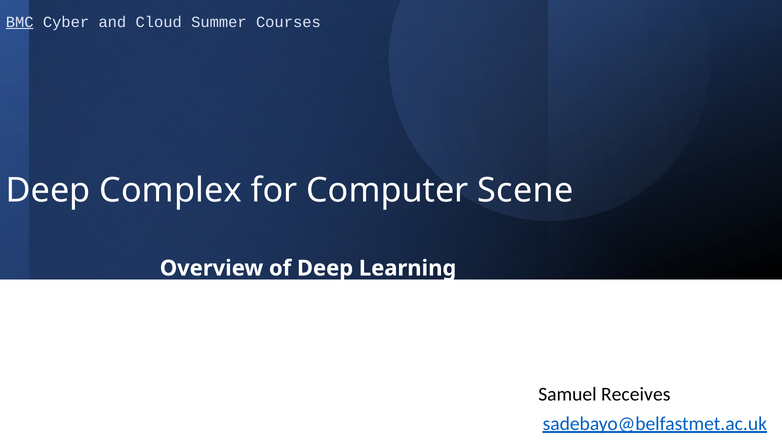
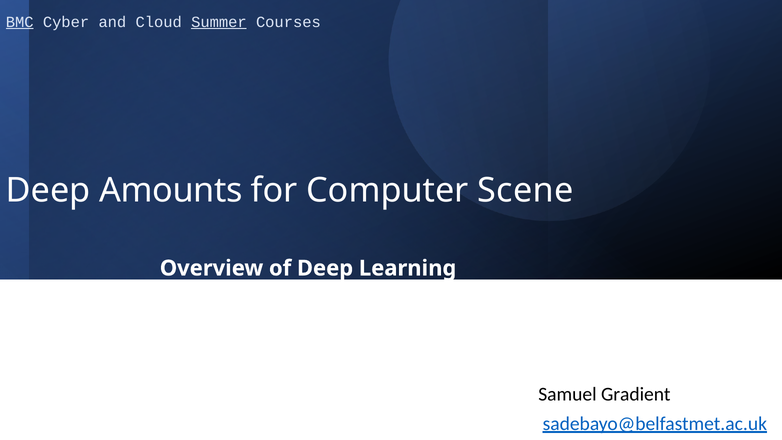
Summer underline: none -> present
Complex: Complex -> Amounts
Receives: Receives -> Gradient
